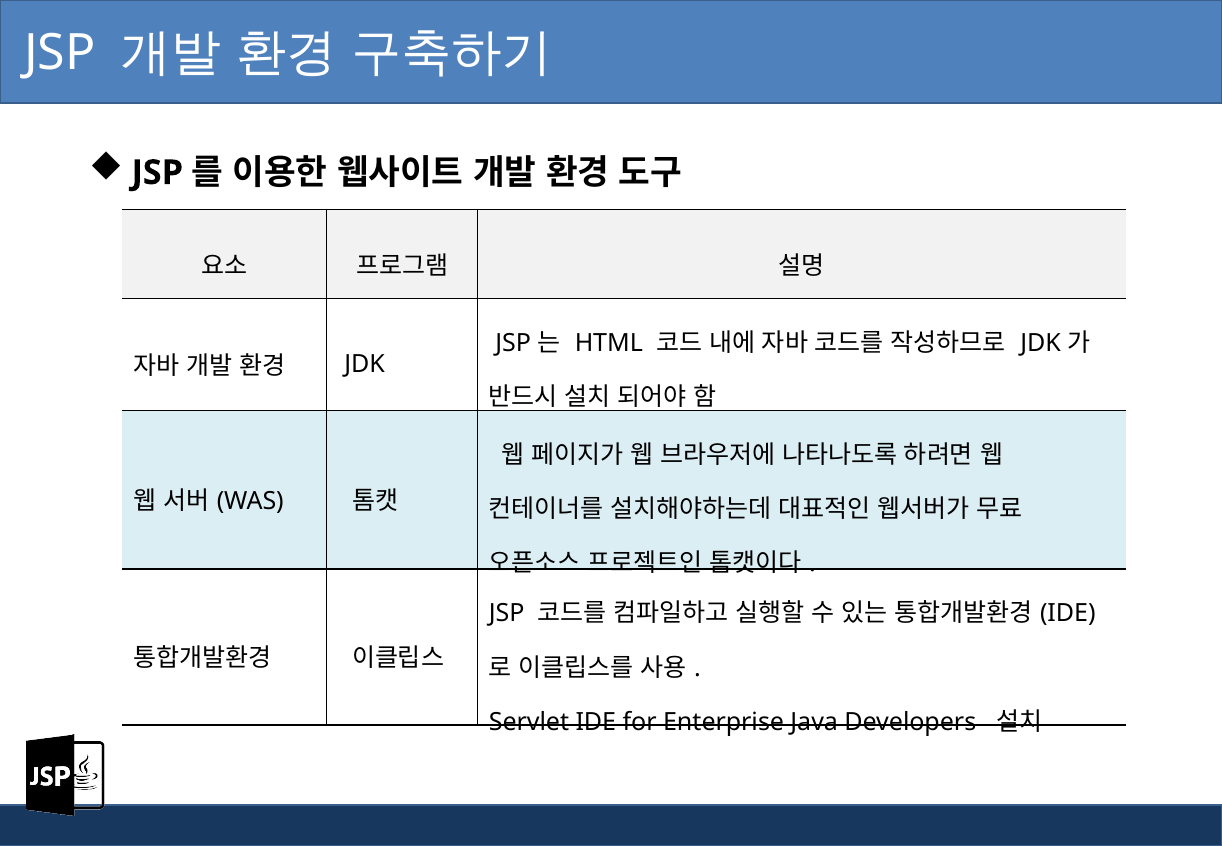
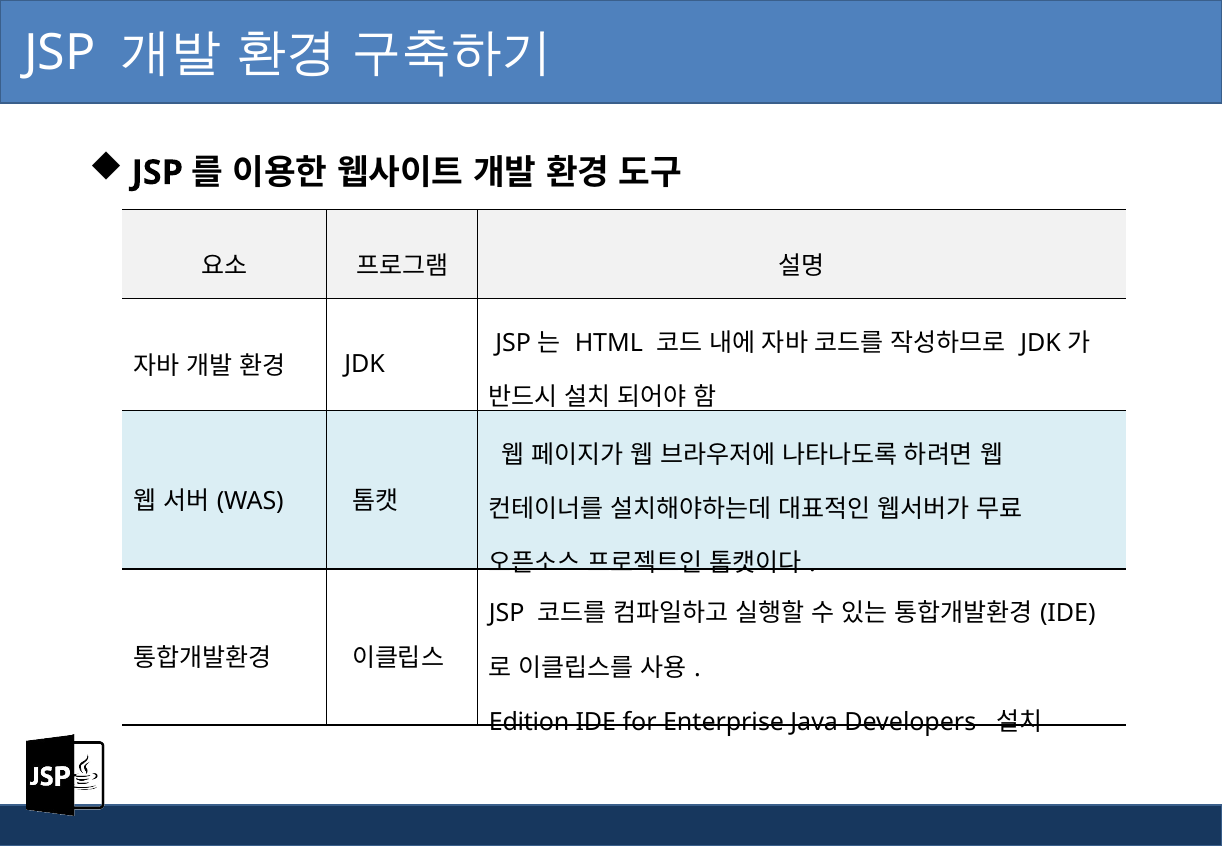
Servlet: Servlet -> Edition
